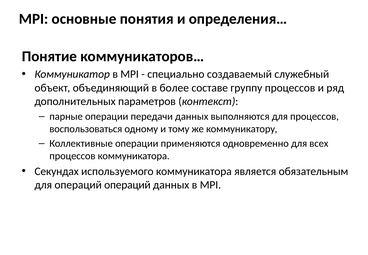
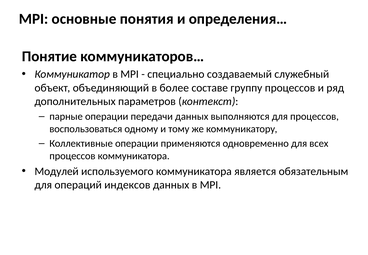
Секундах: Секундах -> Модулей
операций операций: операций -> индексов
